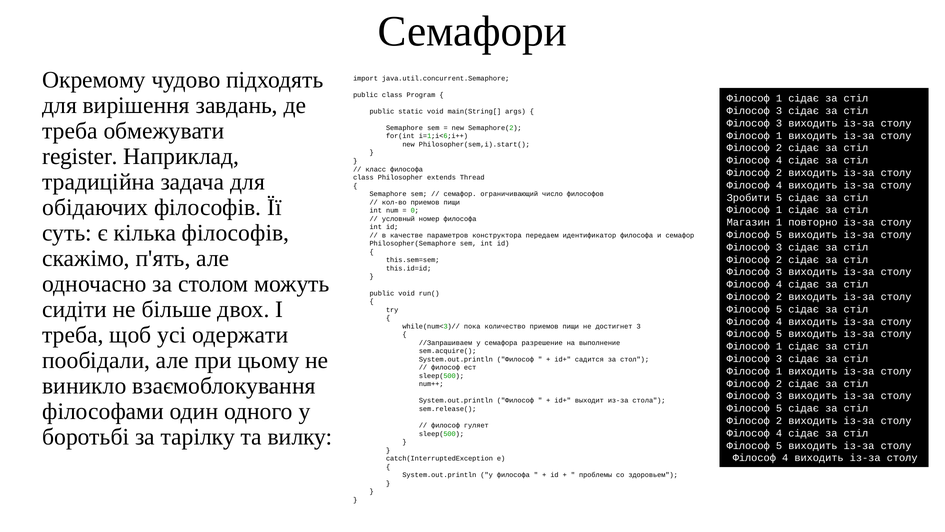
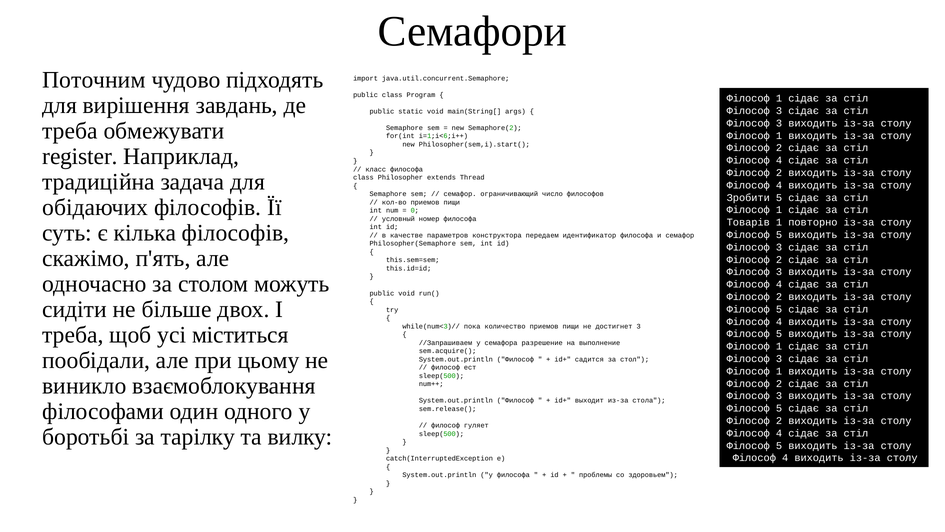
Окремому: Окремому -> Поточним
Магазин: Магазин -> Товарів
одержати: одержати -> міститься
